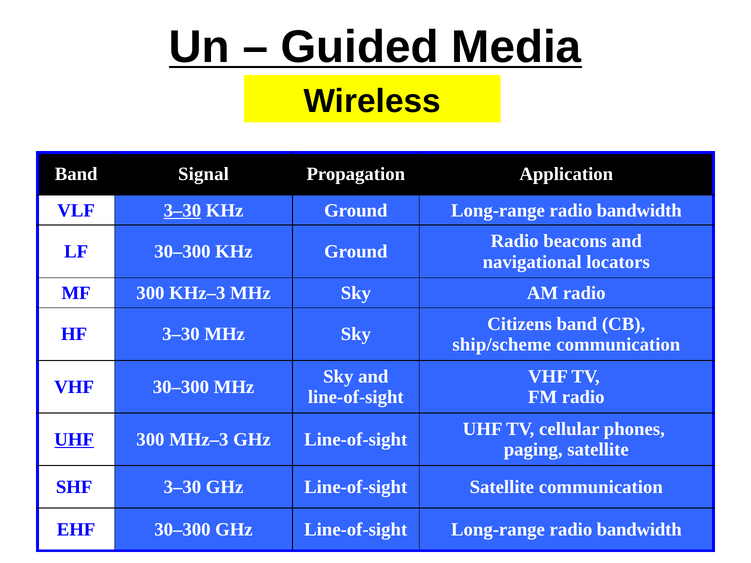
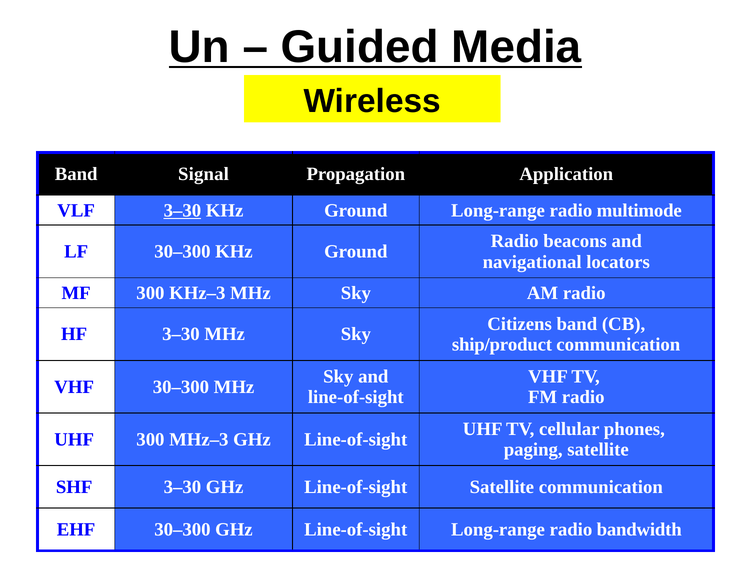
Ground Long-range radio bandwidth: bandwidth -> multimode
ship/scheme: ship/scheme -> ship/product
UHF at (74, 440) underline: present -> none
